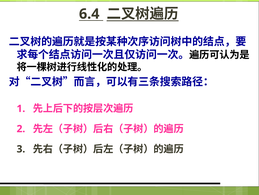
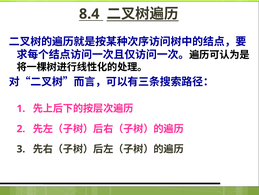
6.4: 6.4 -> 8.4
